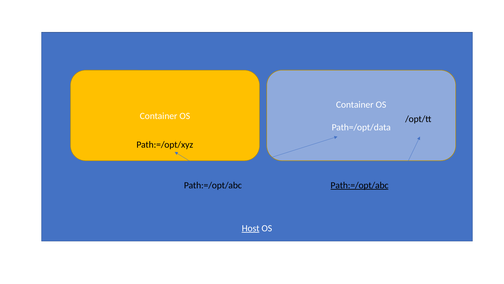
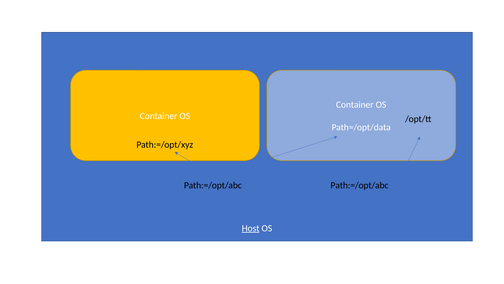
Path:=/opt/abc at (360, 185) underline: present -> none
